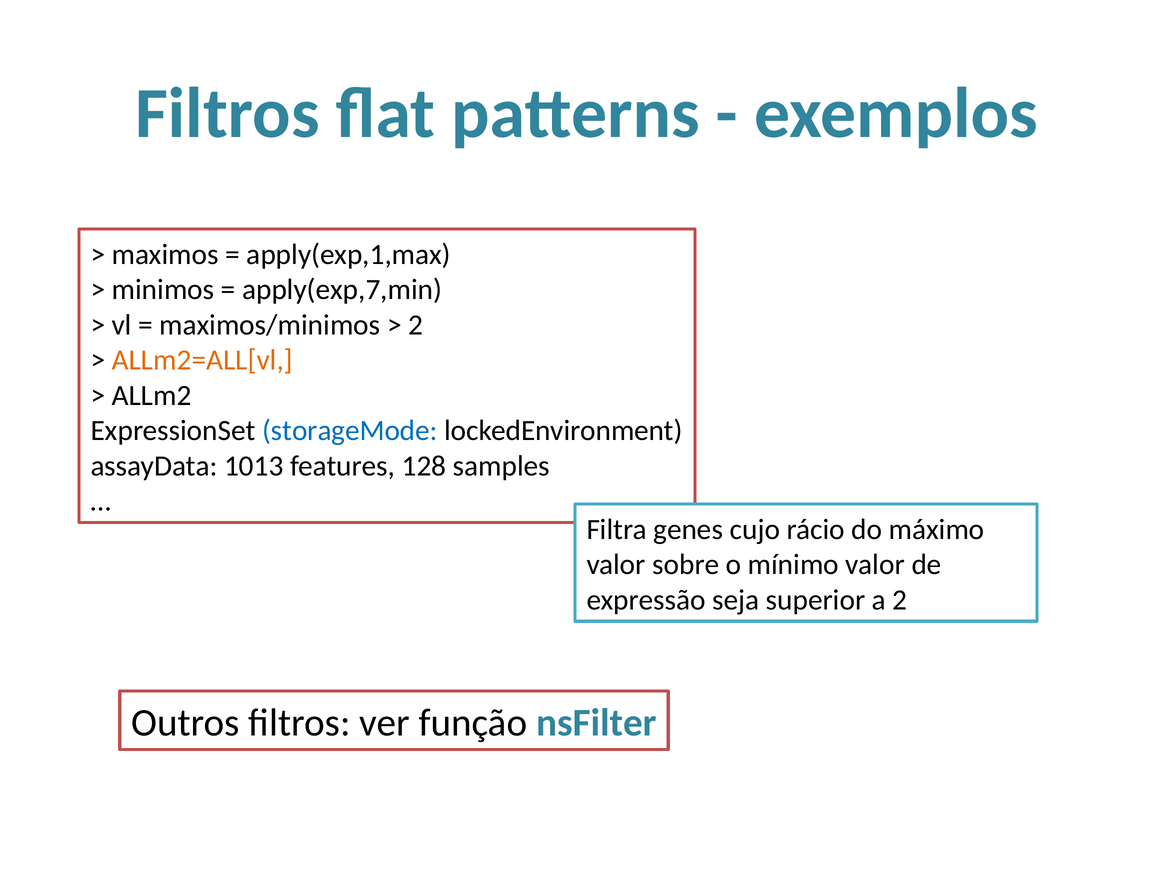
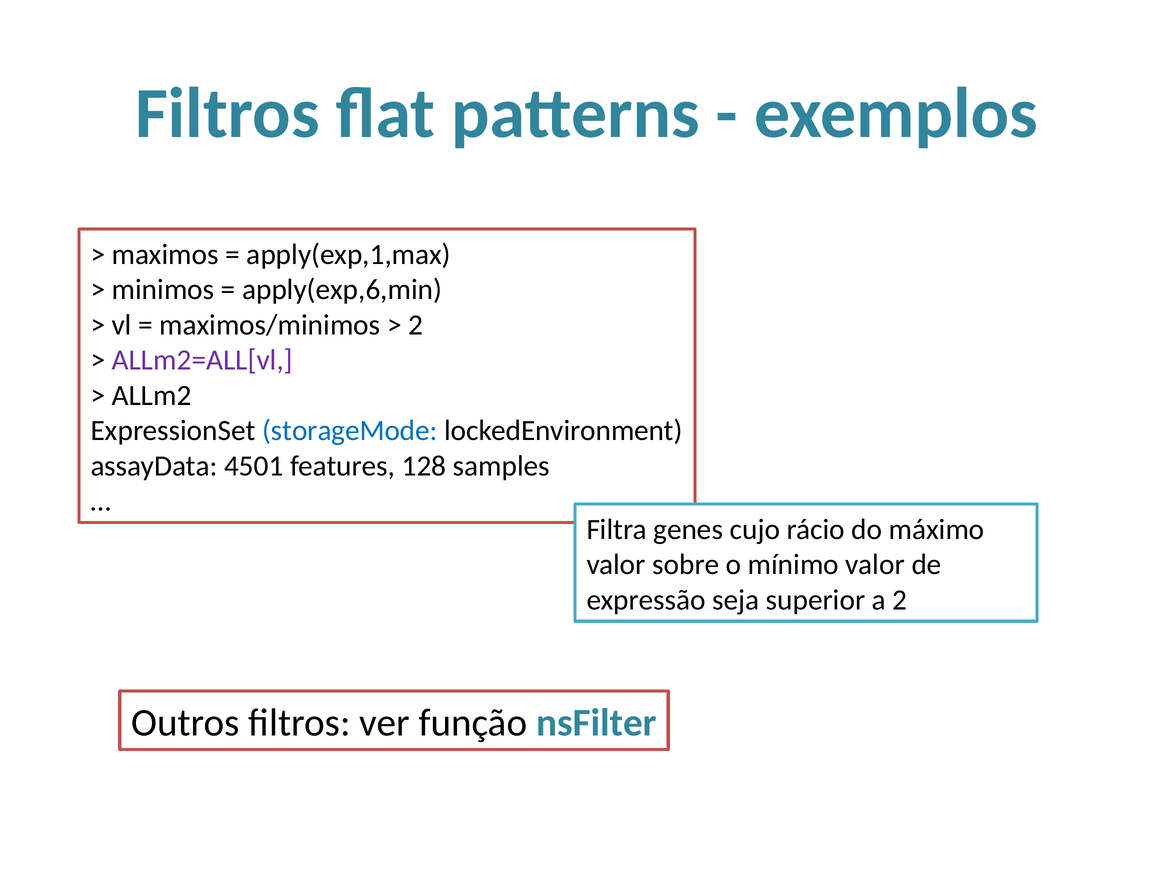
apply(exp,7,min: apply(exp,7,min -> apply(exp,6,min
ALLm2=ALL[vl colour: orange -> purple
1013: 1013 -> 4501
